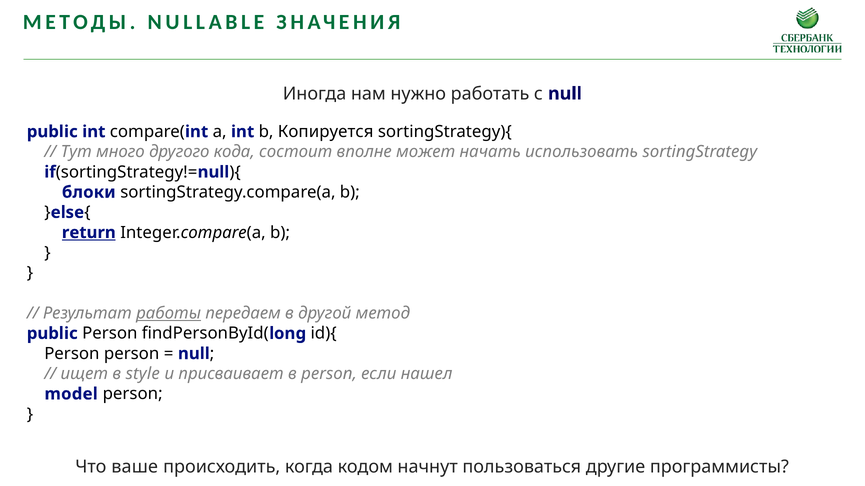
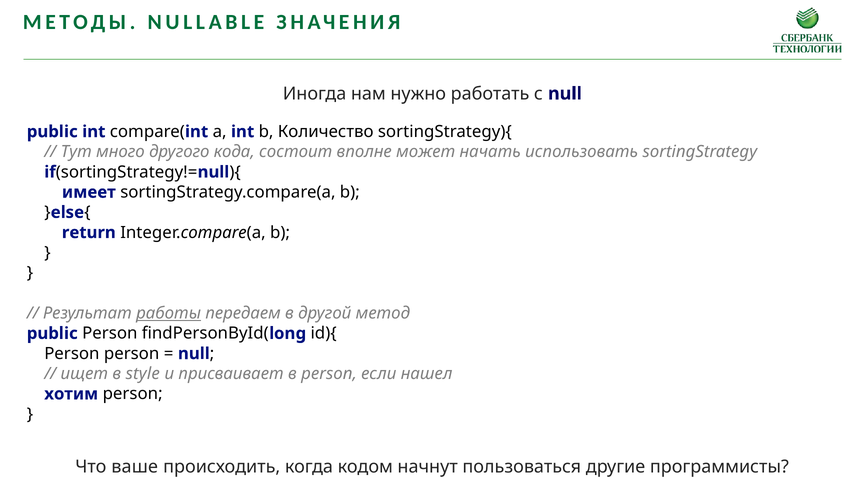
Копируется: Копируется -> Количество
блоки: блоки -> имеет
return underline: present -> none
model: model -> хотим
